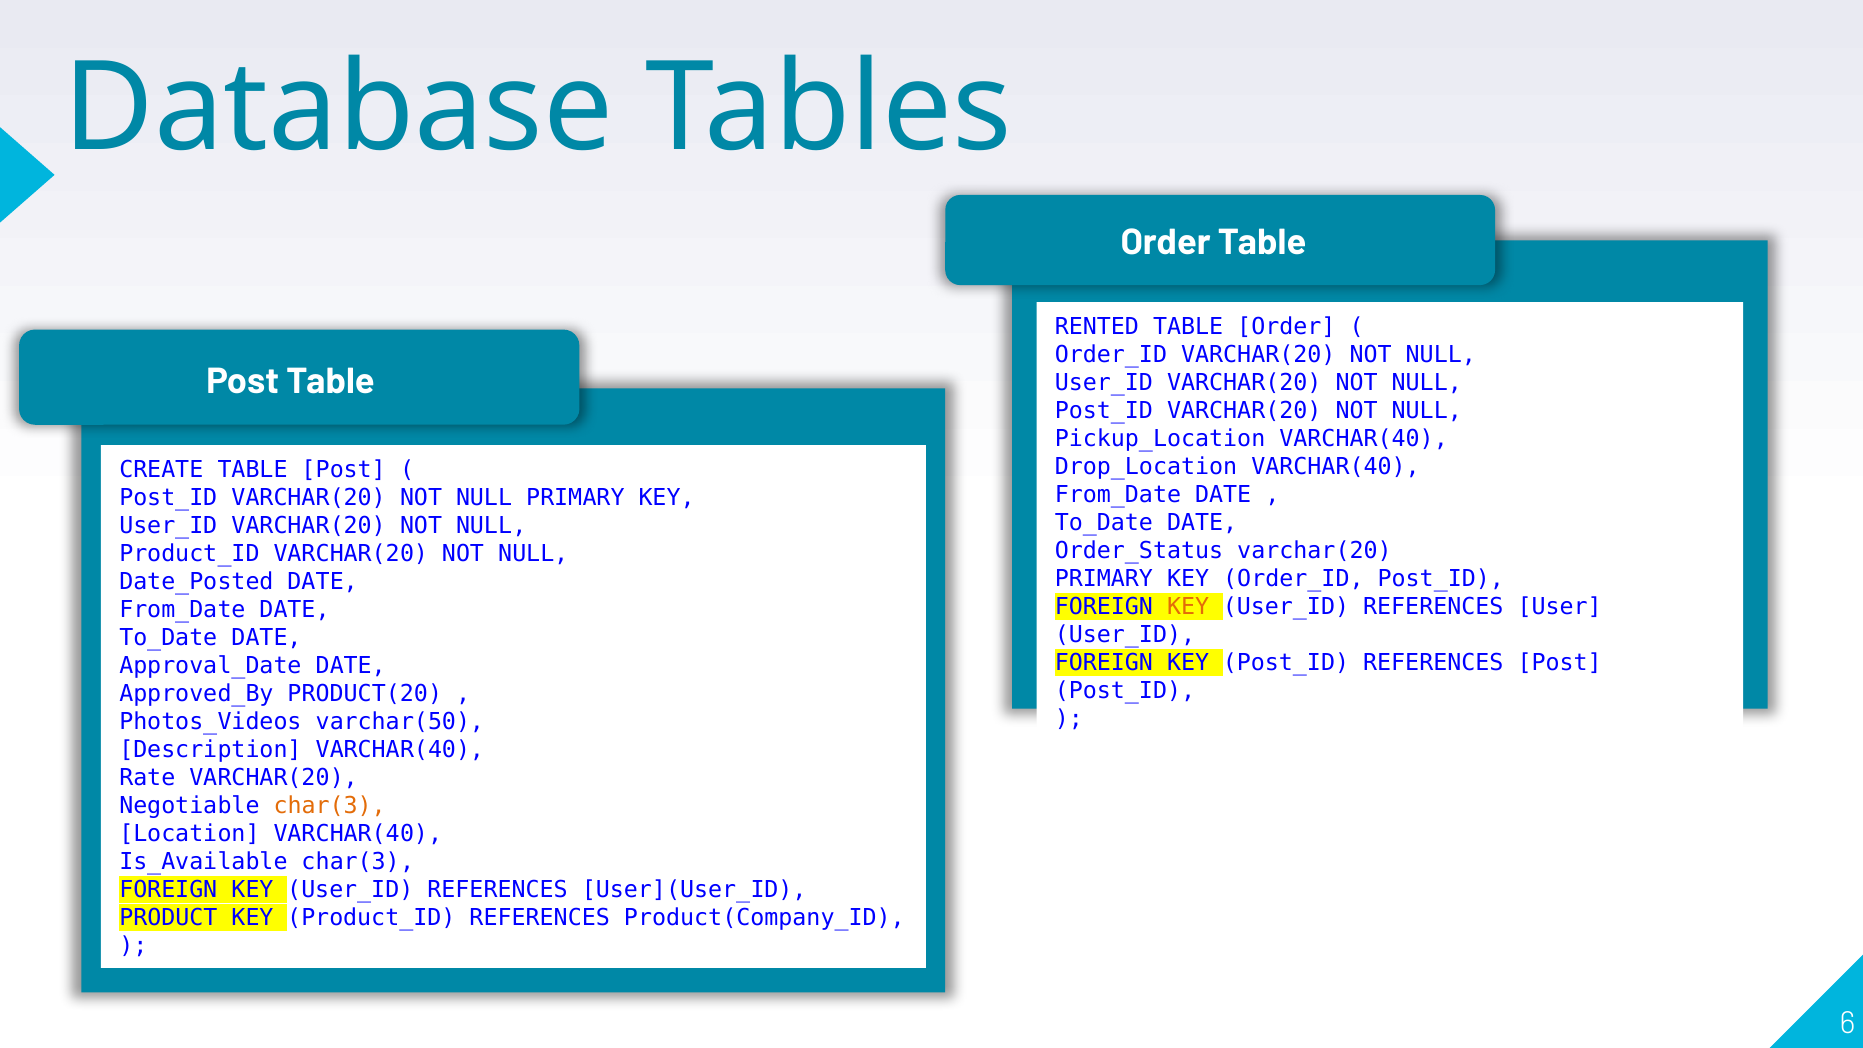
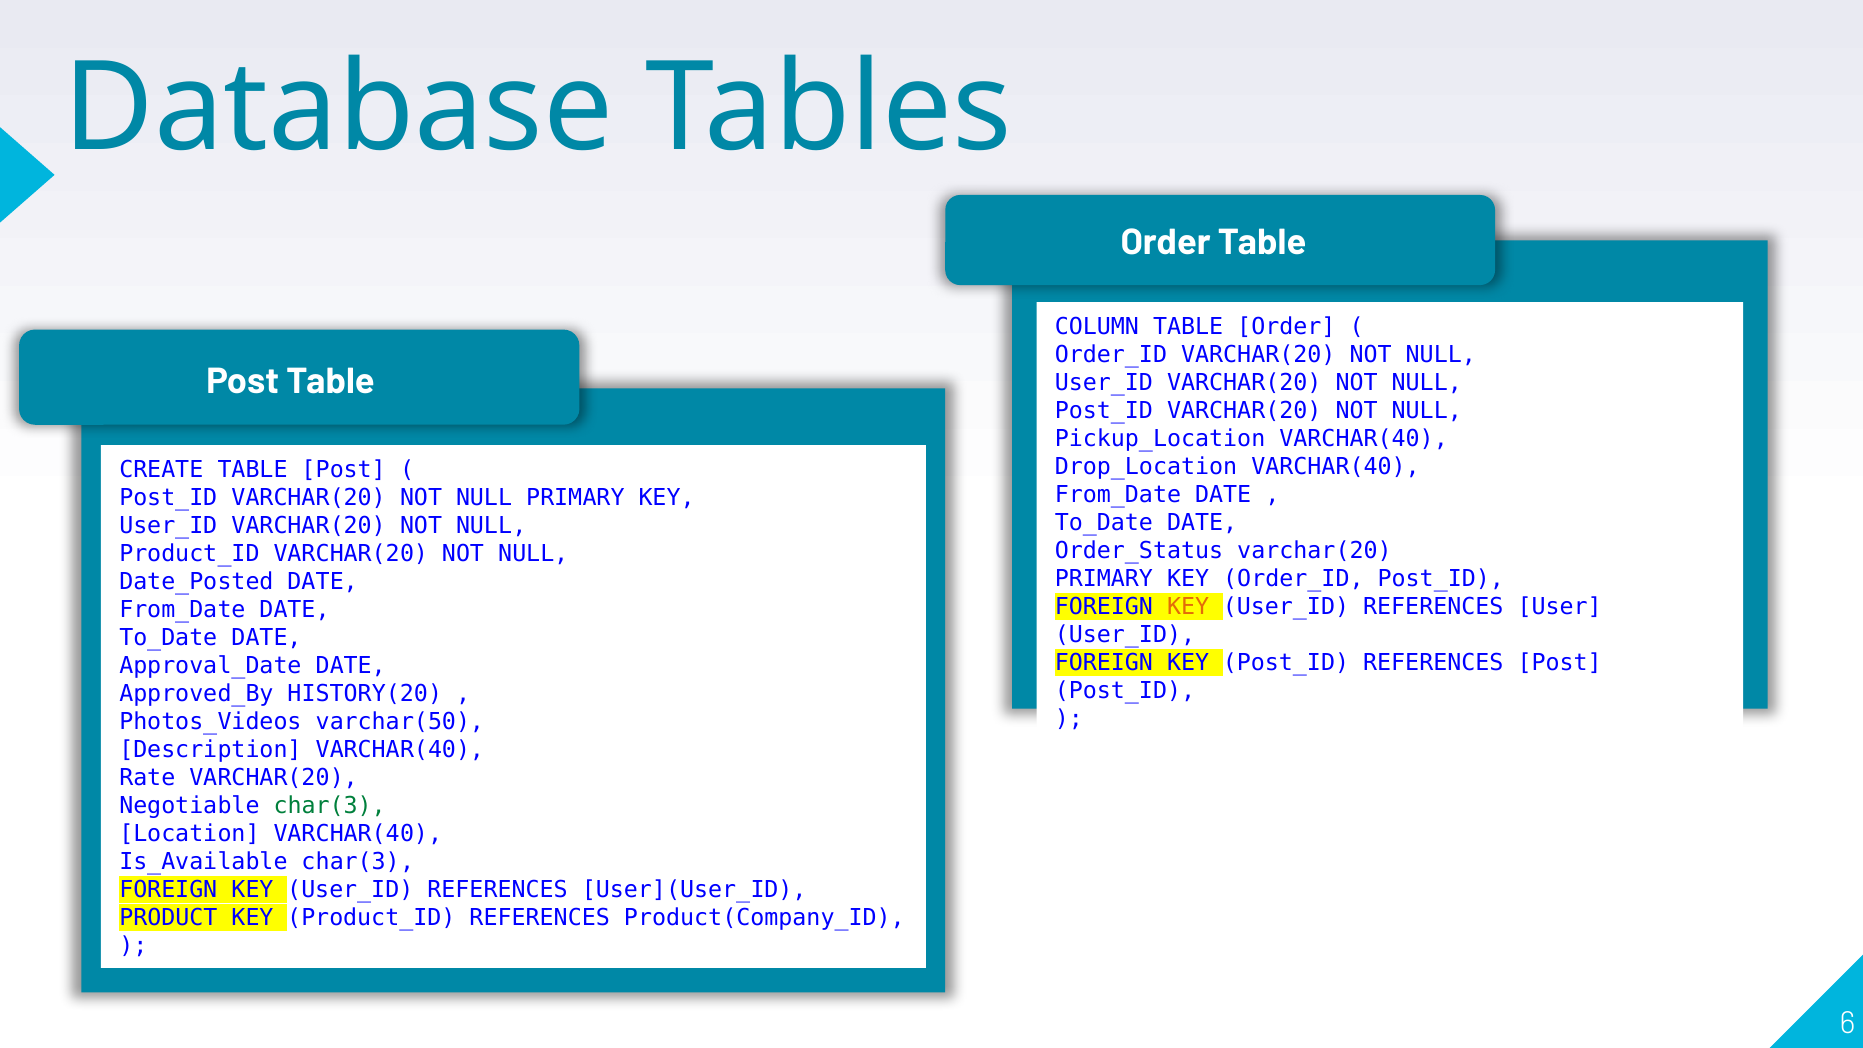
RENTED: RENTED -> COLUMN
PRODUCT(20: PRODUCT(20 -> HISTORY(20
char(3 at (330, 806) colour: orange -> green
